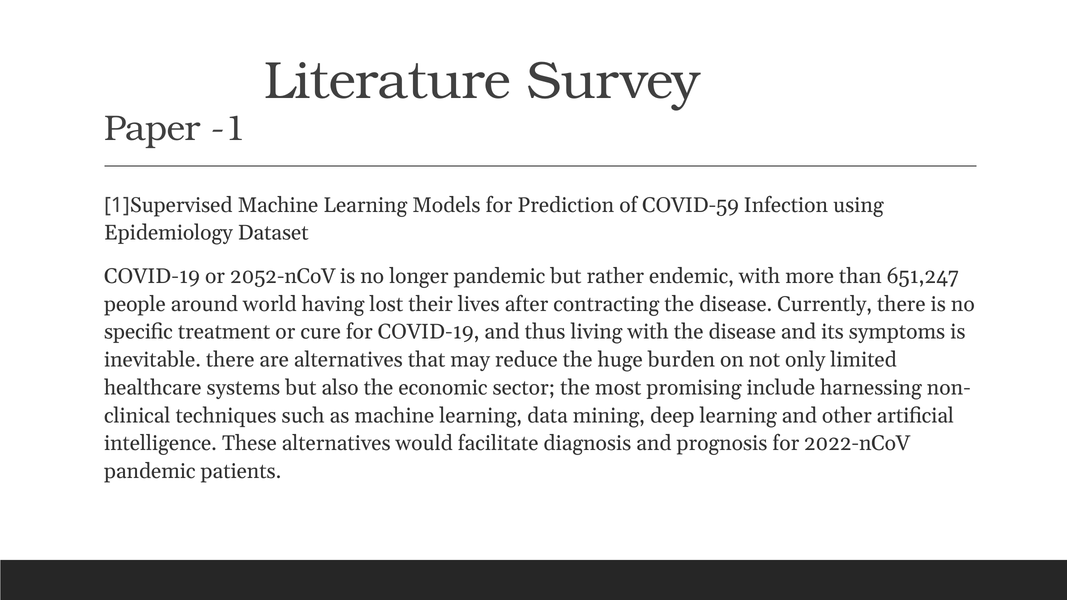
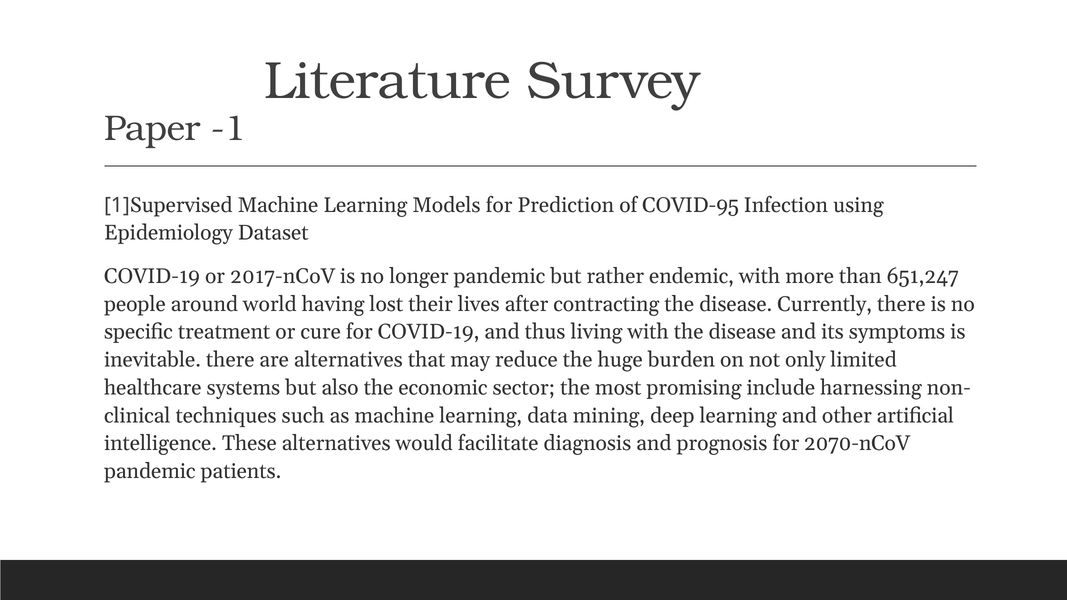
COVID-59: COVID-59 -> COVID-95
2052-nCoV: 2052-nCoV -> 2017-nCoV
2022-nCoV: 2022-nCoV -> 2070-nCoV
